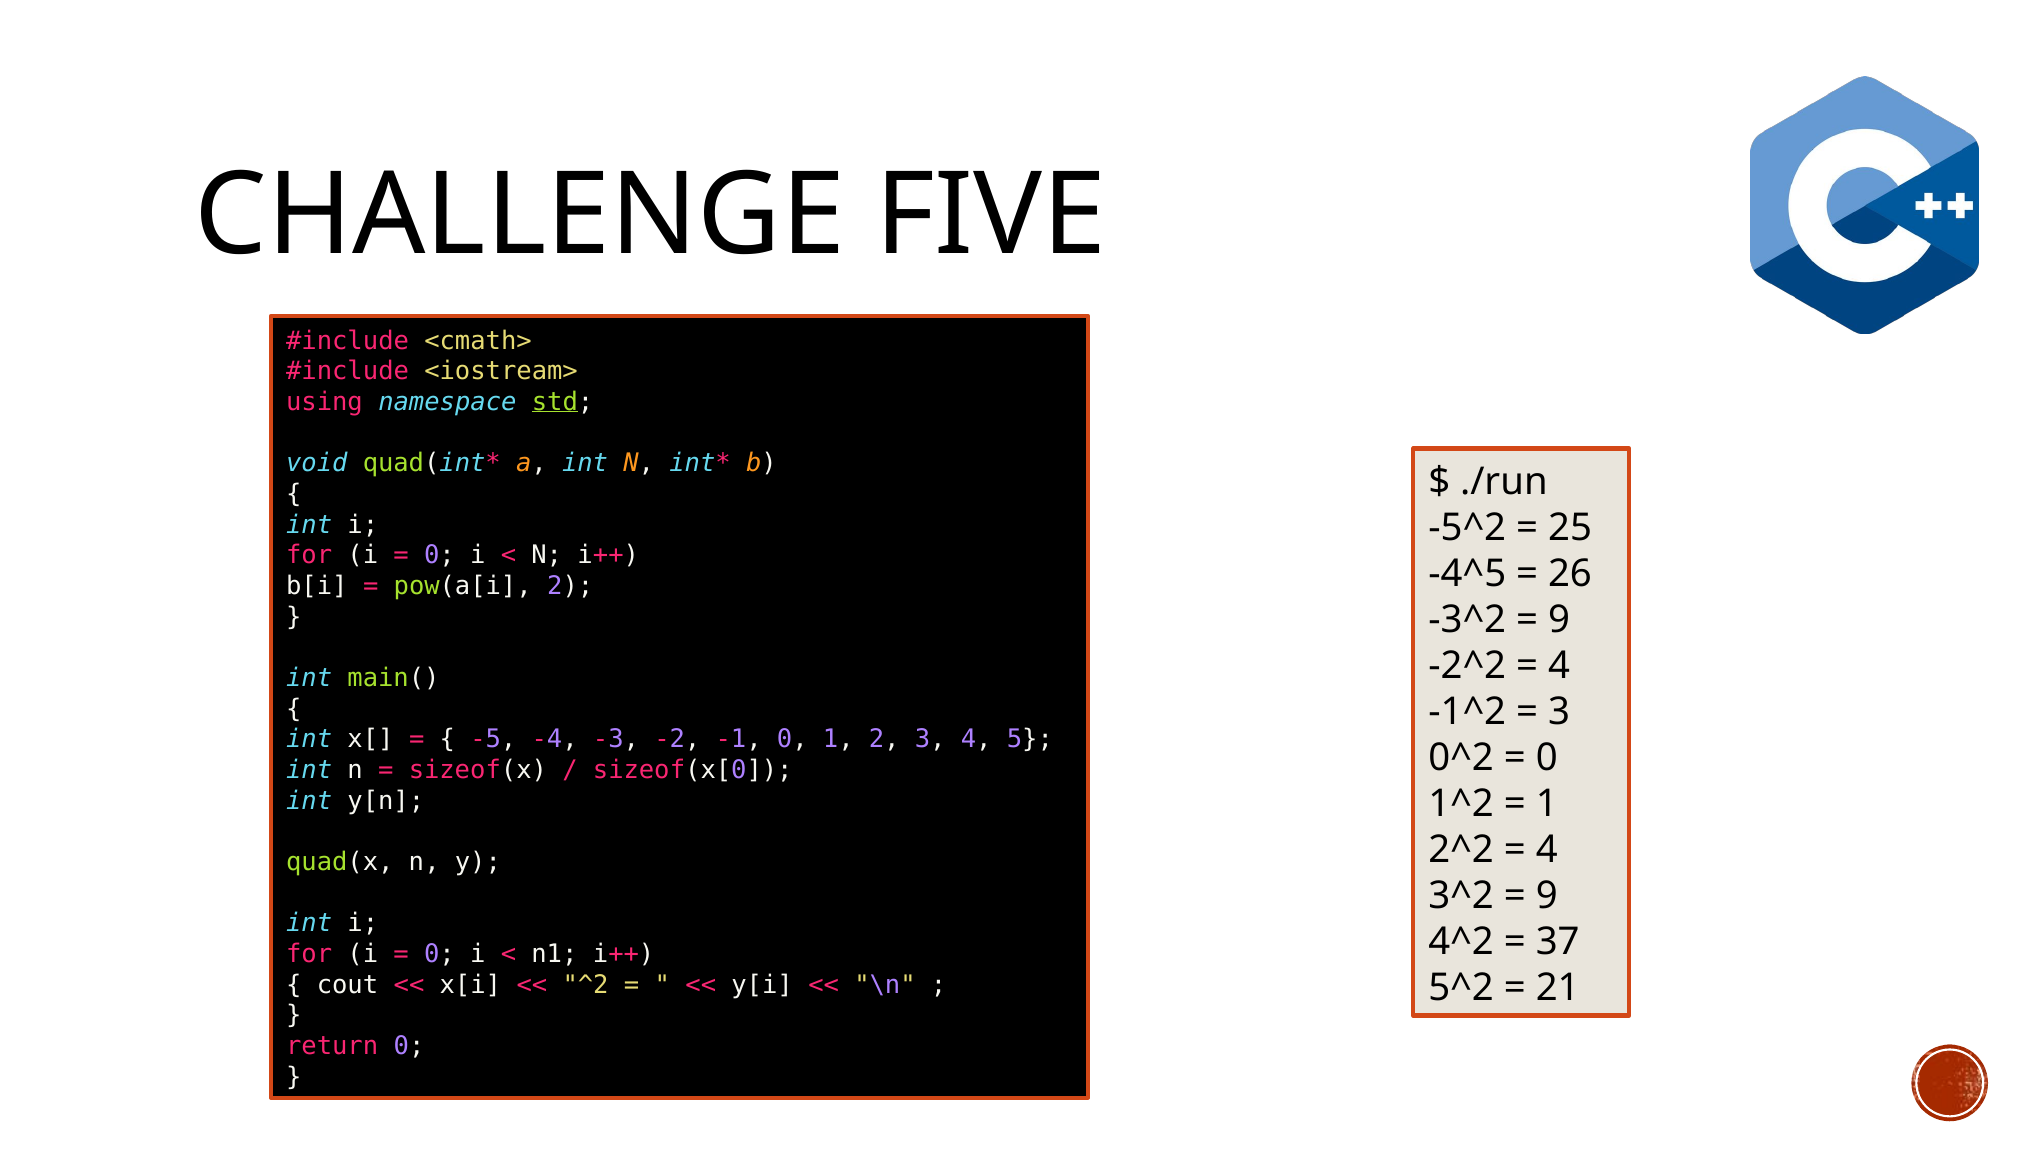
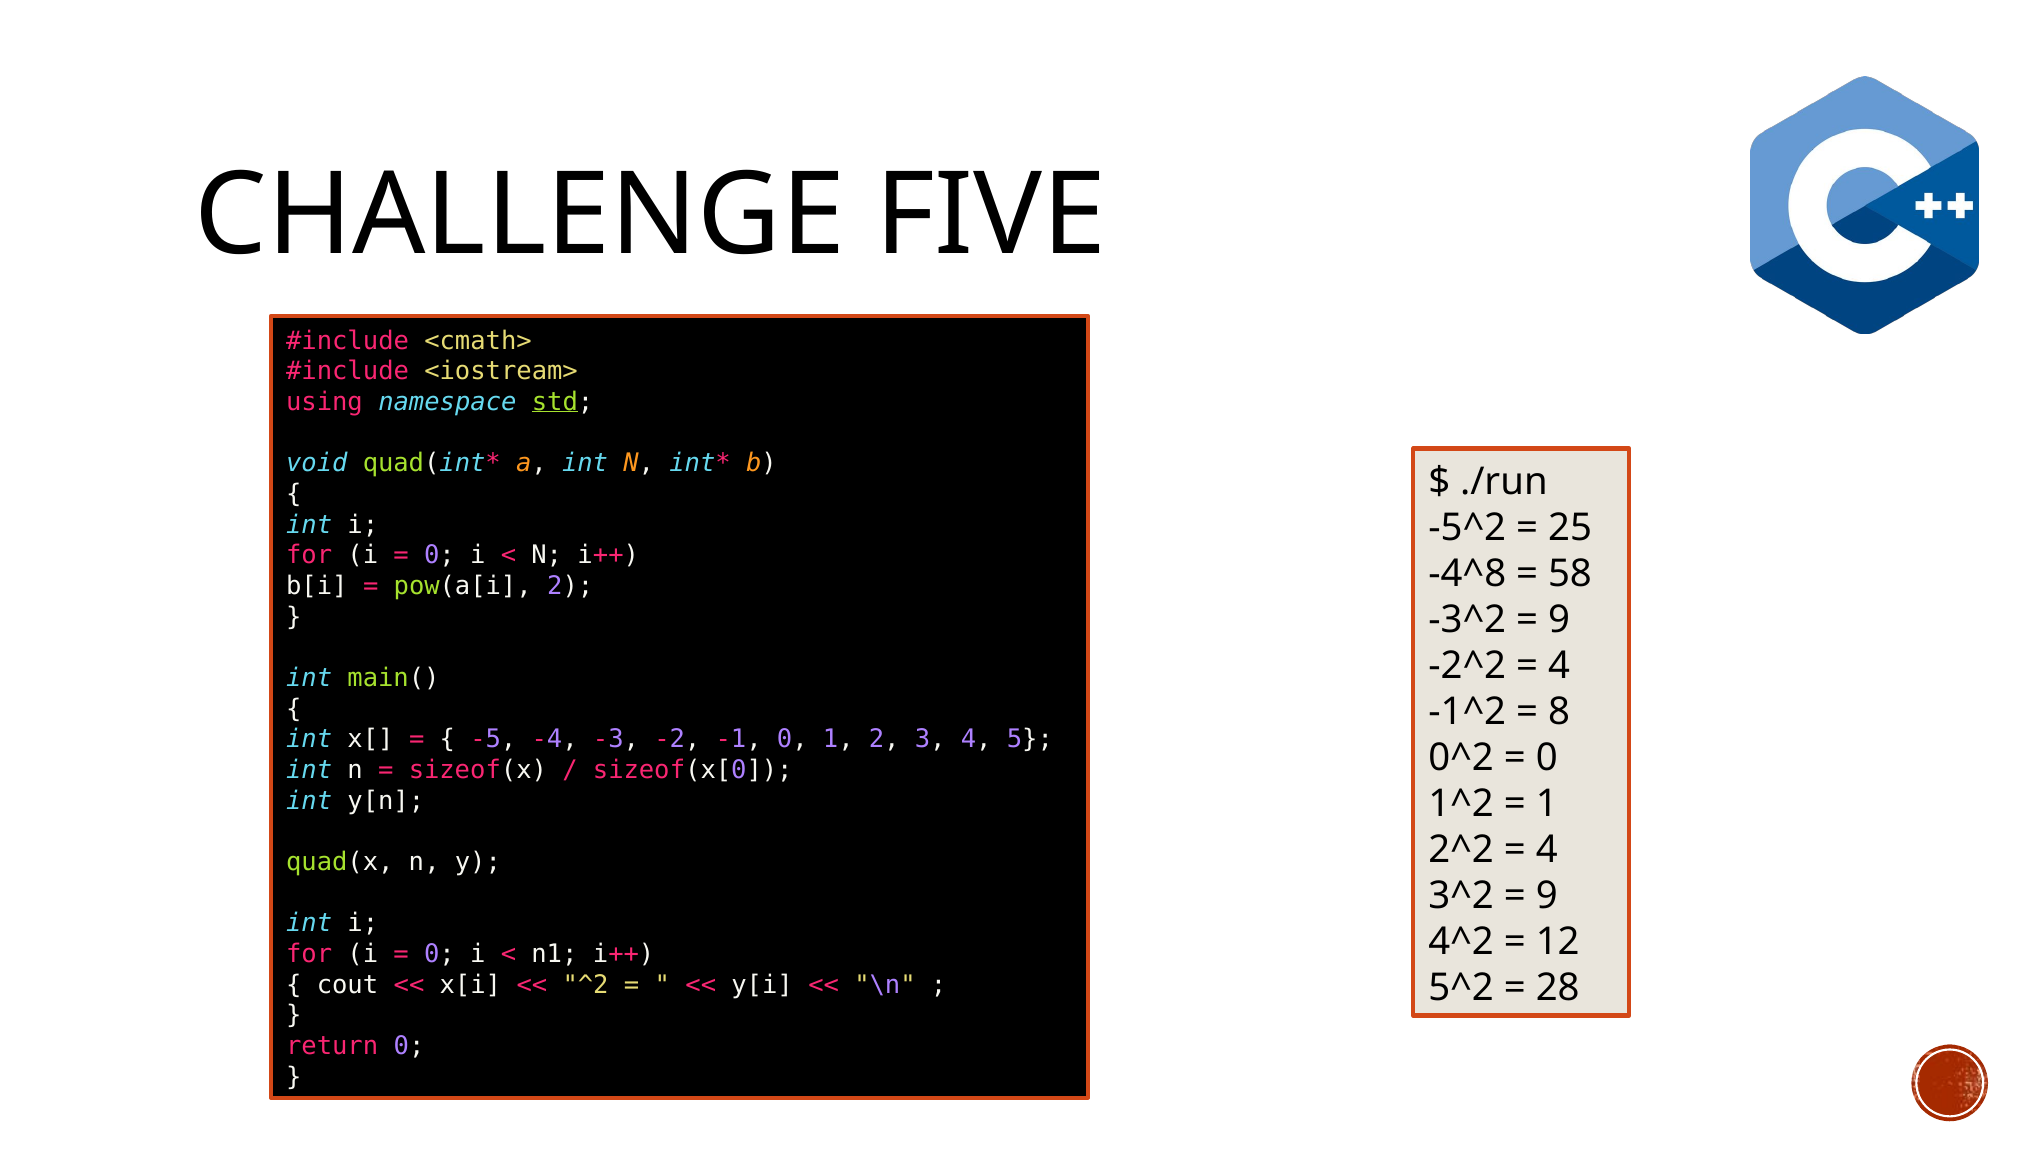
-4^5: -4^5 -> -4^8
26: 26 -> 58
3 at (1559, 712): 3 -> 8
37: 37 -> 12
21: 21 -> 28
